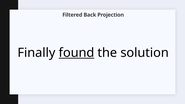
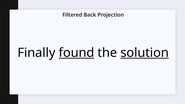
solution underline: none -> present
